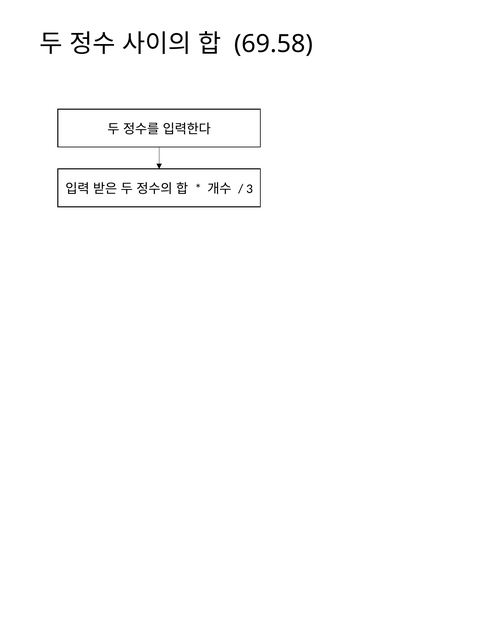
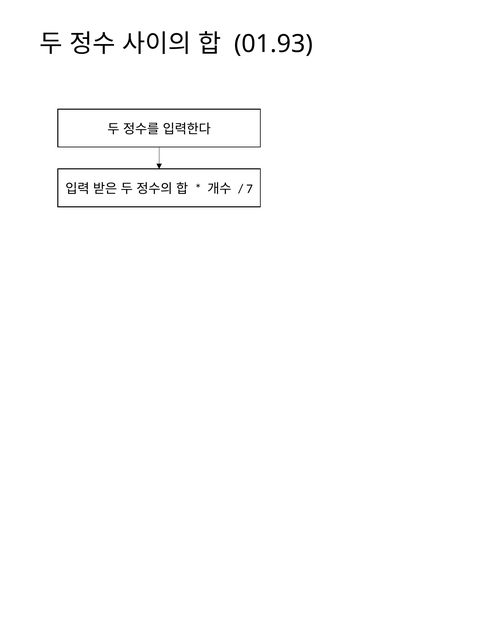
69.58: 69.58 -> 01.93
3: 3 -> 7
